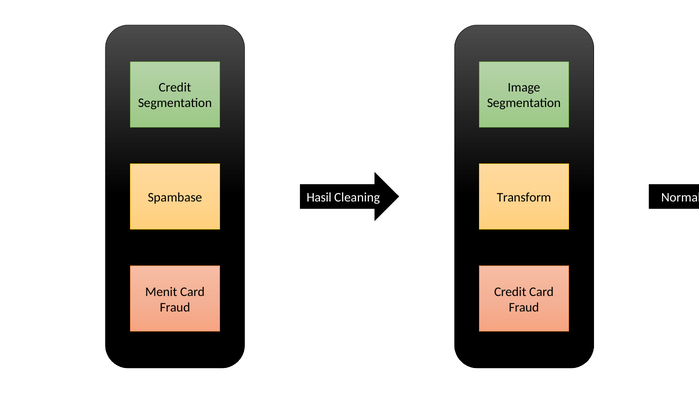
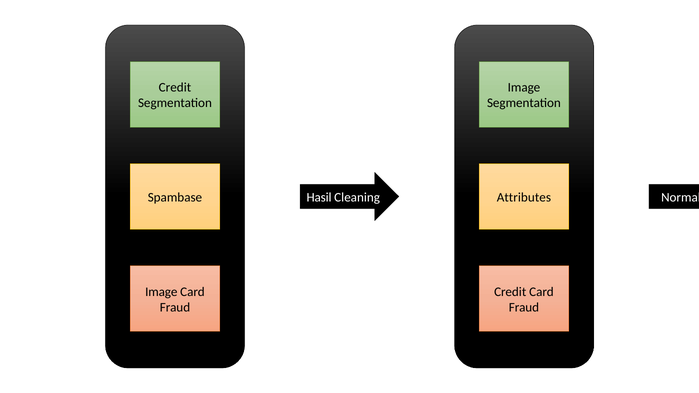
Transform: Transform -> Attributes
Menit at (161, 292): Menit -> Image
